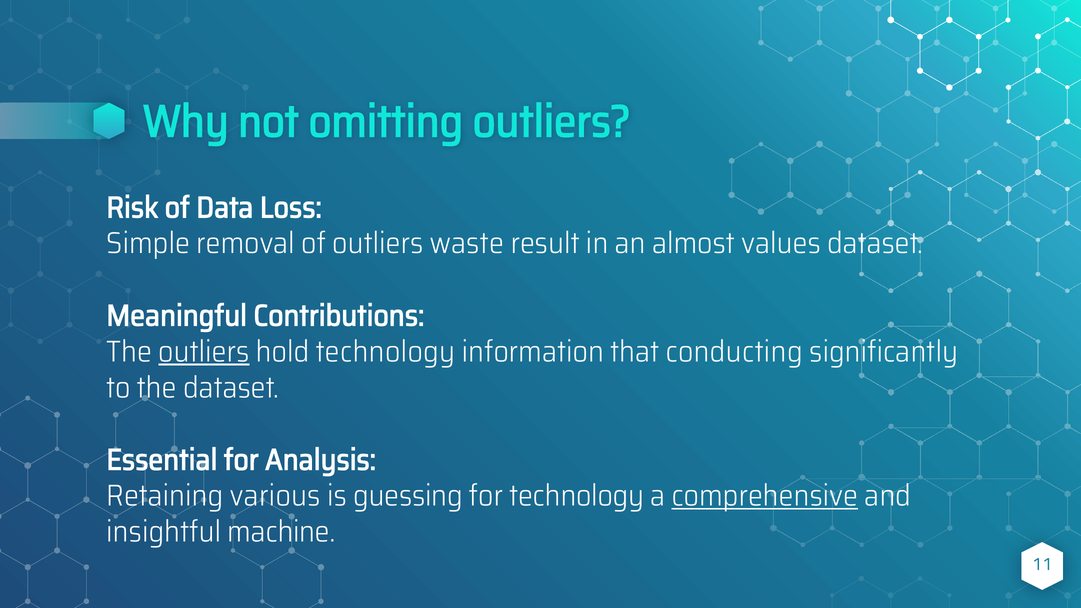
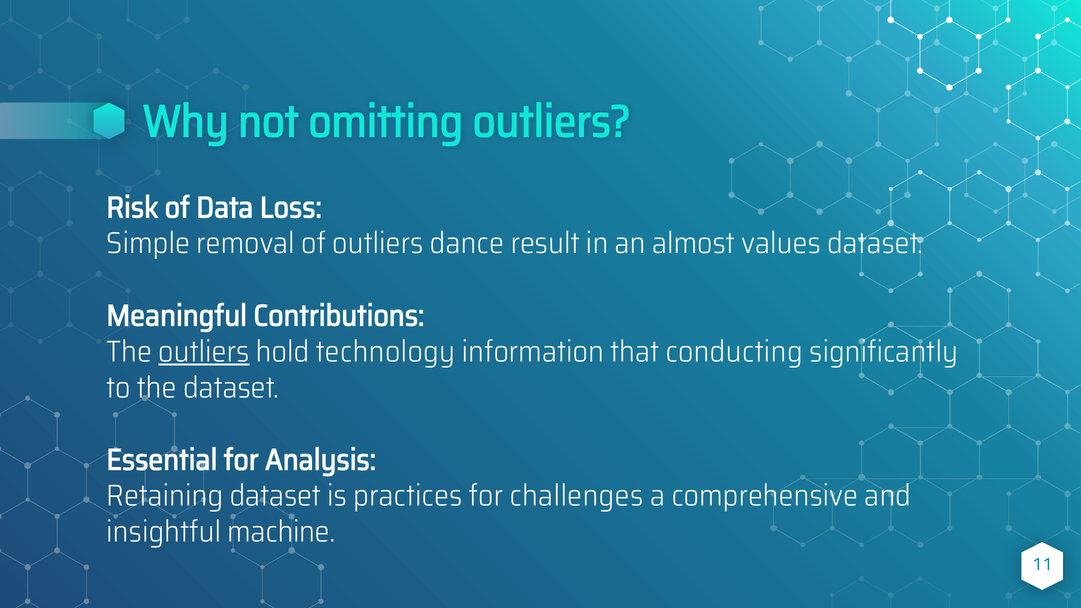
waste: waste -> dance
Retaining various: various -> dataset
guessing: guessing -> practices
for technology: technology -> challenges
comprehensive underline: present -> none
